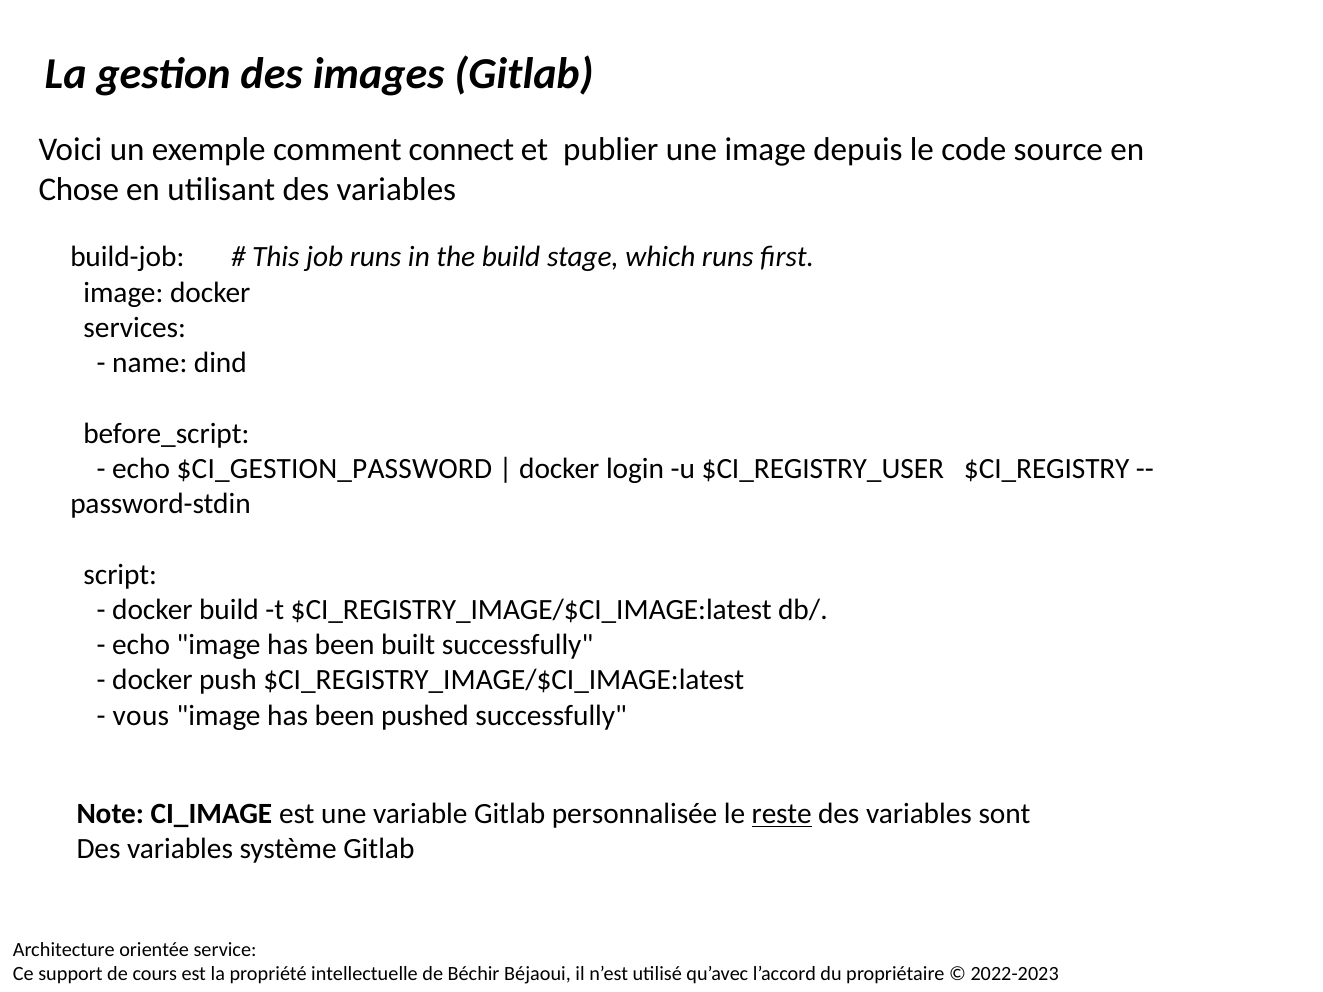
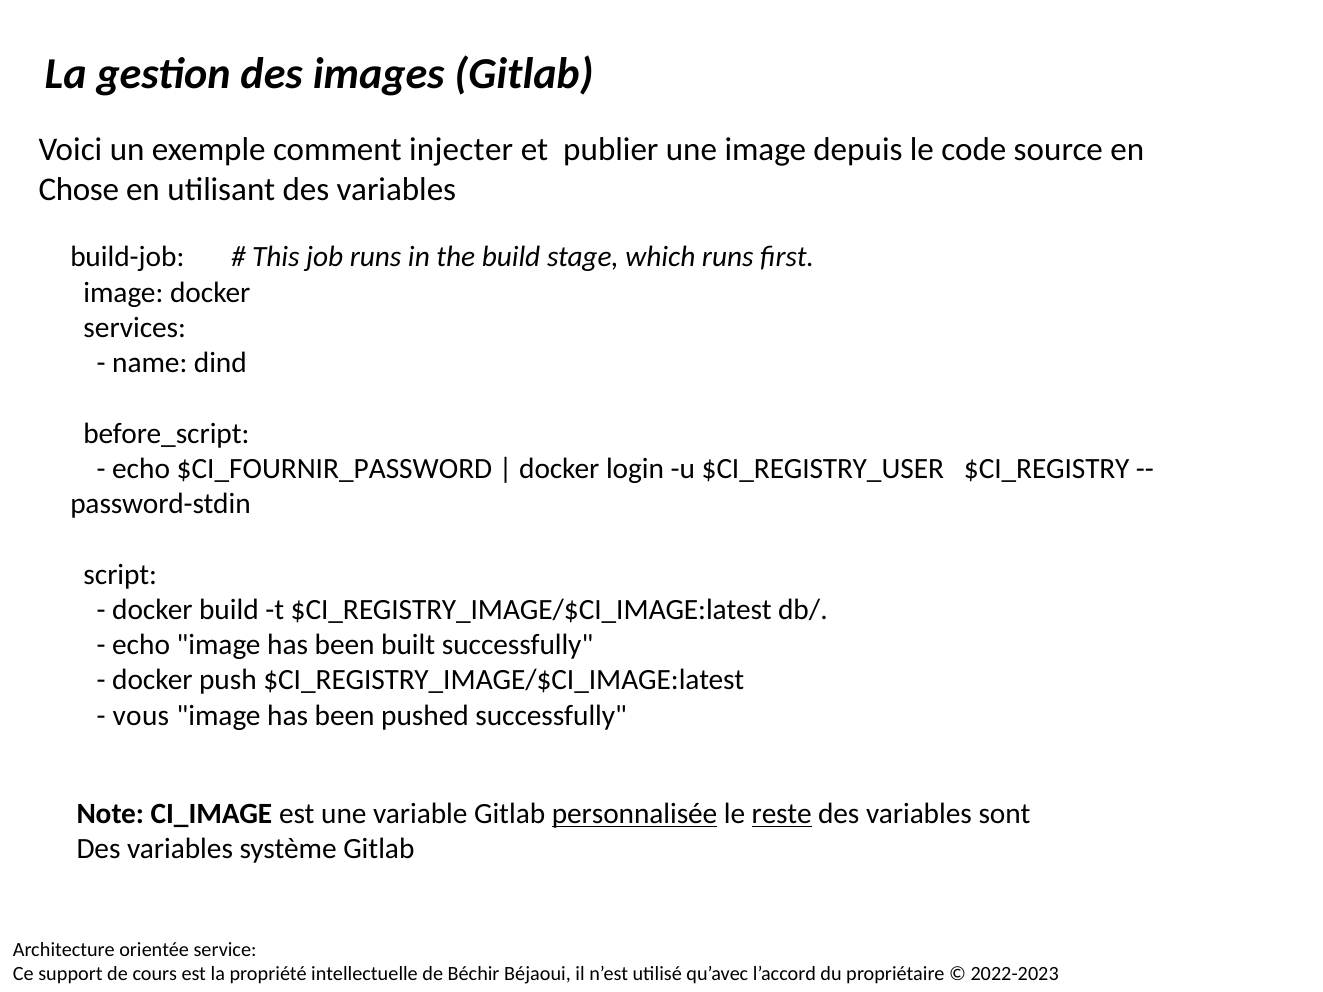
connect: connect -> injecter
$CI_GESTION_PASSWORD: $CI_GESTION_PASSWORD -> $CI_FOURNIR_PASSWORD
personnalisée underline: none -> present
